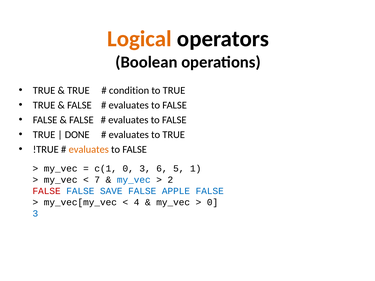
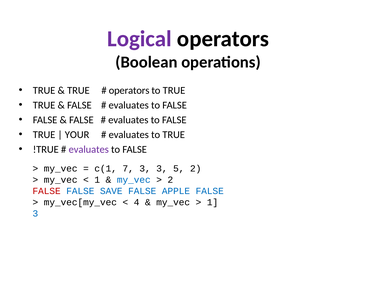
Logical colour: orange -> purple
condition at (129, 90): condition -> operators
DONE: DONE -> YOUR
evaluates at (89, 150) colour: orange -> purple
c(1 0: 0 -> 7
3 6: 6 -> 3
5 1: 1 -> 2
7 at (97, 180): 7 -> 1
0 at (213, 203): 0 -> 1
